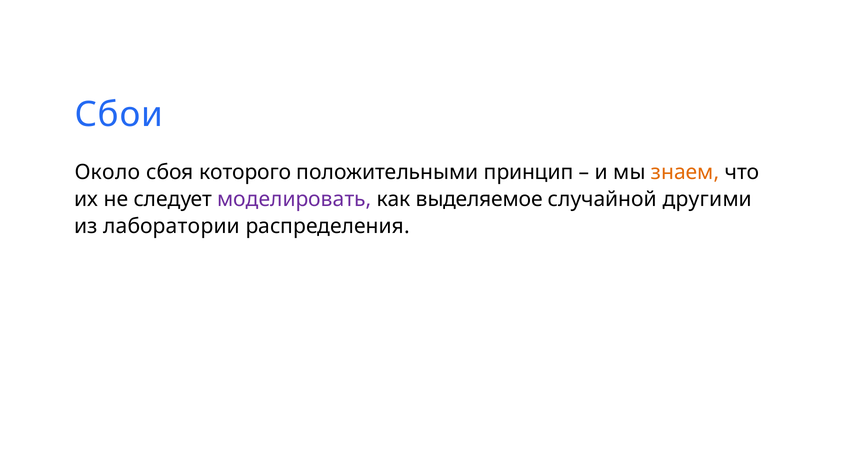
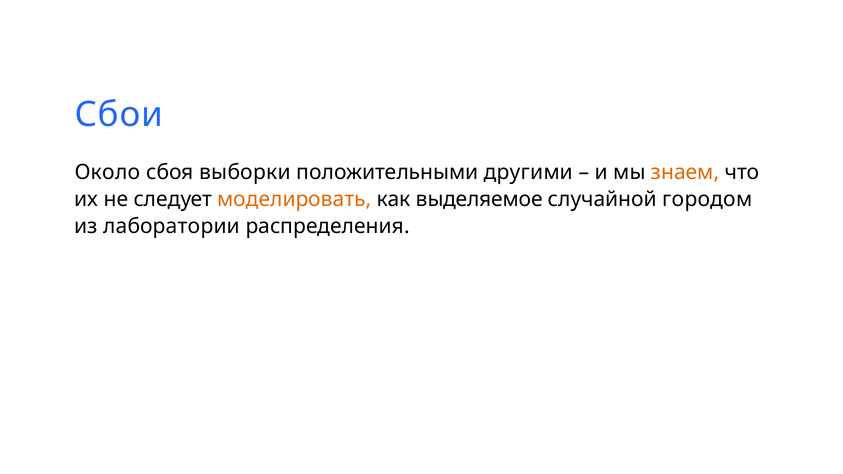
которого: которого -> выборки
принцип: принцип -> другими
моделировать colour: purple -> orange
другими: другими -> городом
